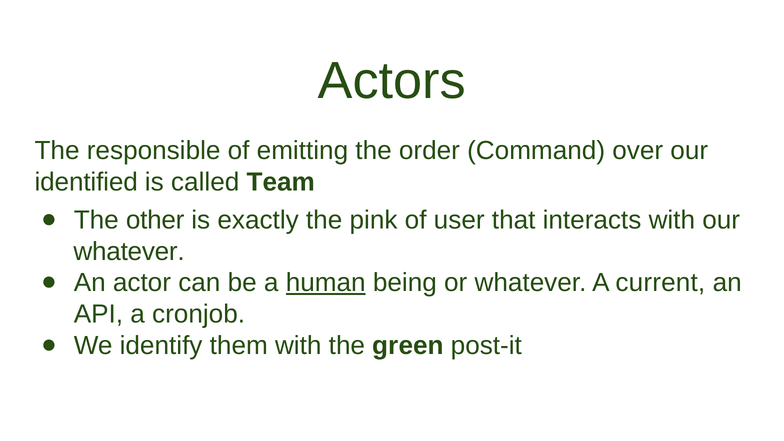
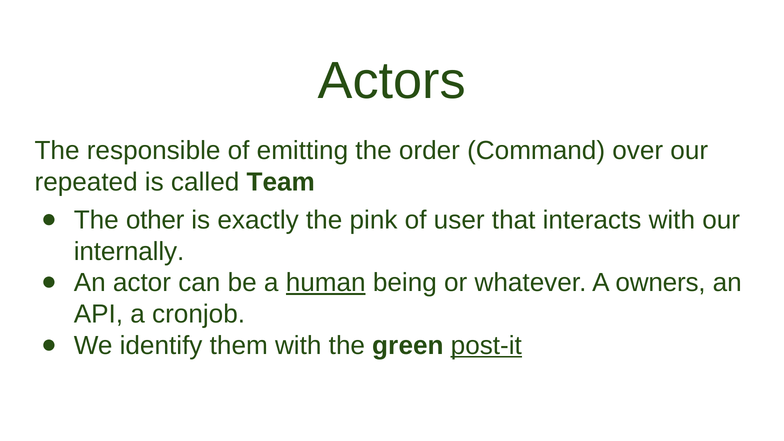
identified: identified -> repeated
whatever at (129, 251): whatever -> internally
current: current -> owners
post-it underline: none -> present
